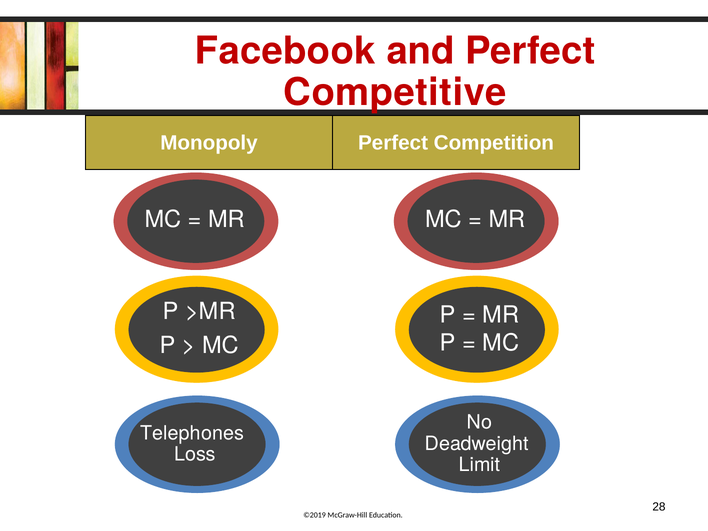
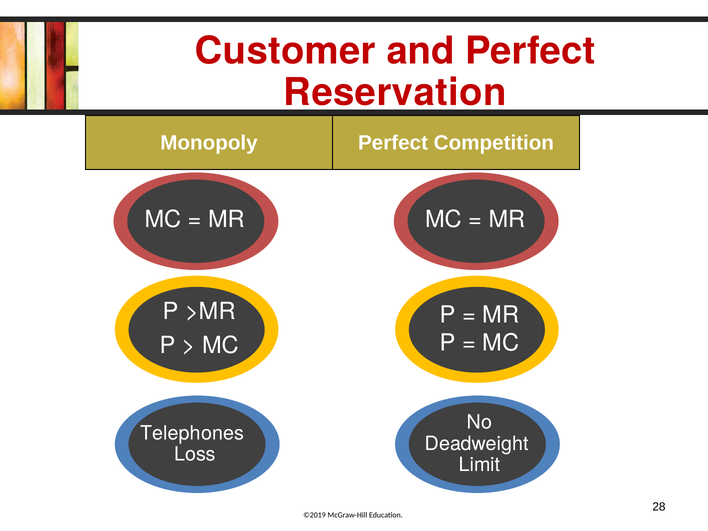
Facebook: Facebook -> Customer
Competitive: Competitive -> Reservation
